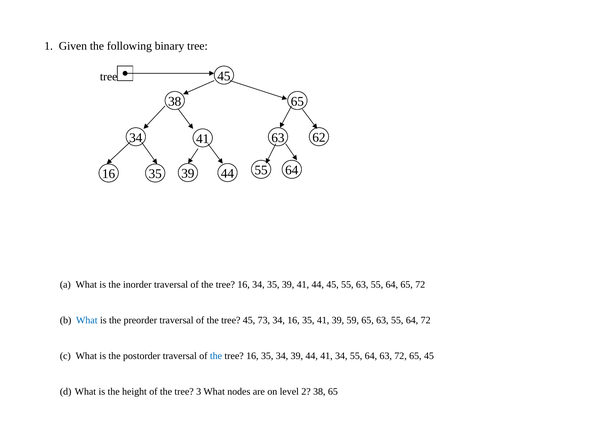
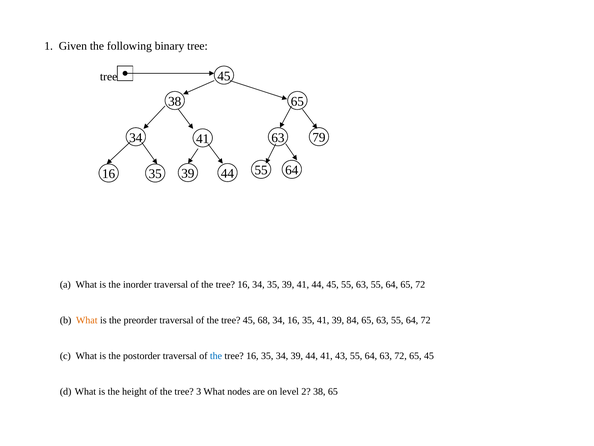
62: 62 -> 79
What at (87, 320) colour: blue -> orange
73: 73 -> 68
59: 59 -> 84
41 34: 34 -> 43
